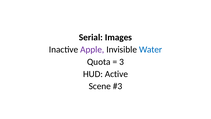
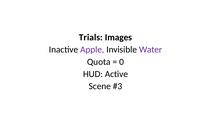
Serial: Serial -> Trials
Water colour: blue -> purple
3: 3 -> 0
